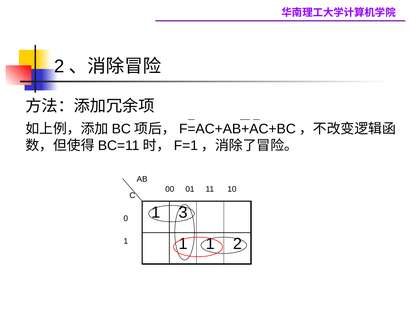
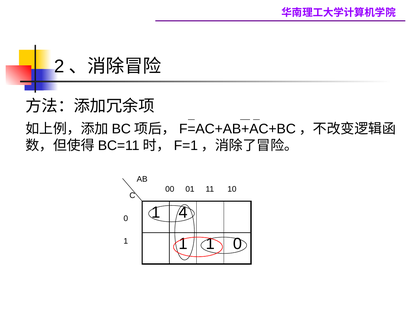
3: 3 -> 4
1 2: 2 -> 0
